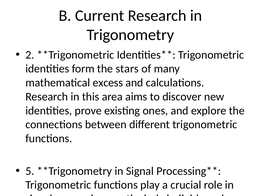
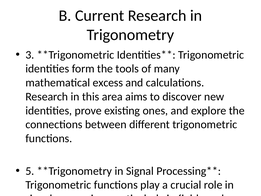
2: 2 -> 3
stars: stars -> tools
